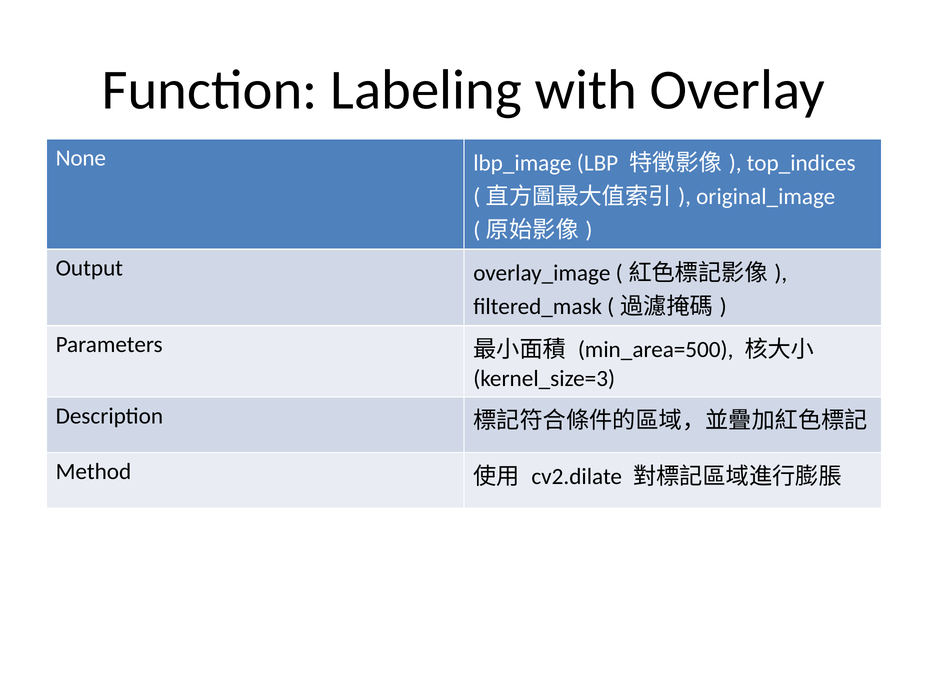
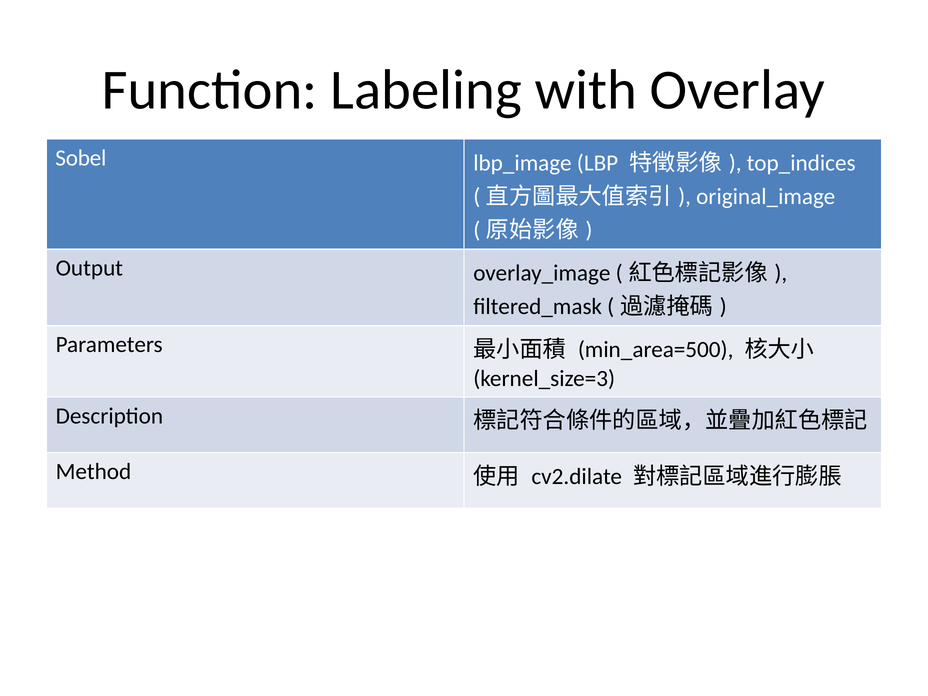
None: None -> Sobel
